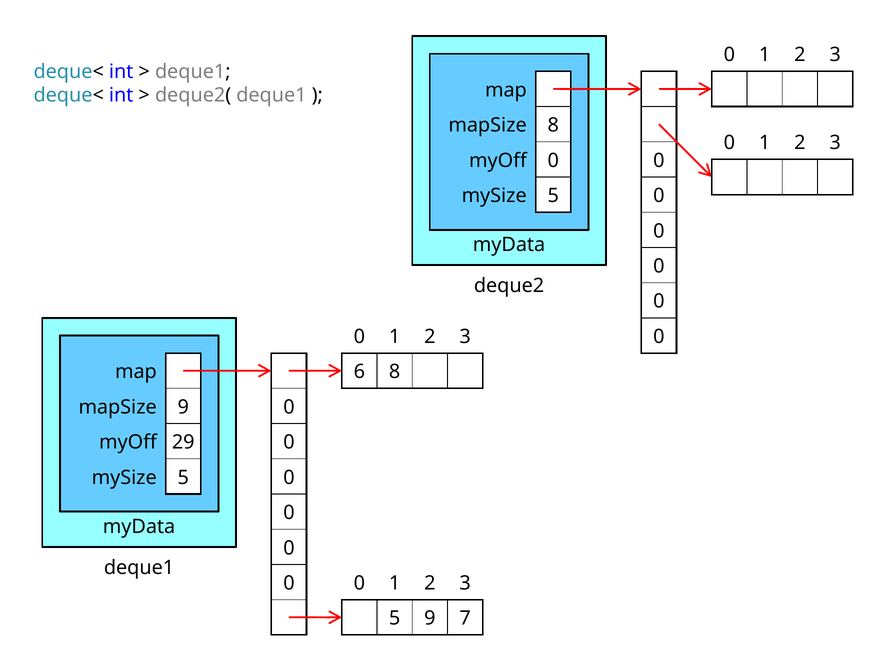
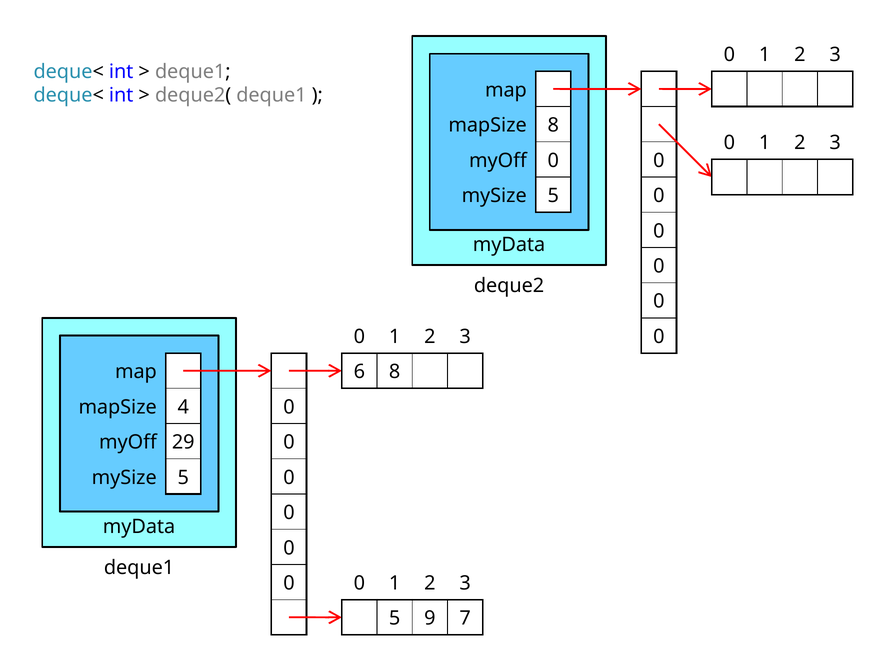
mapSize 9: 9 -> 4
